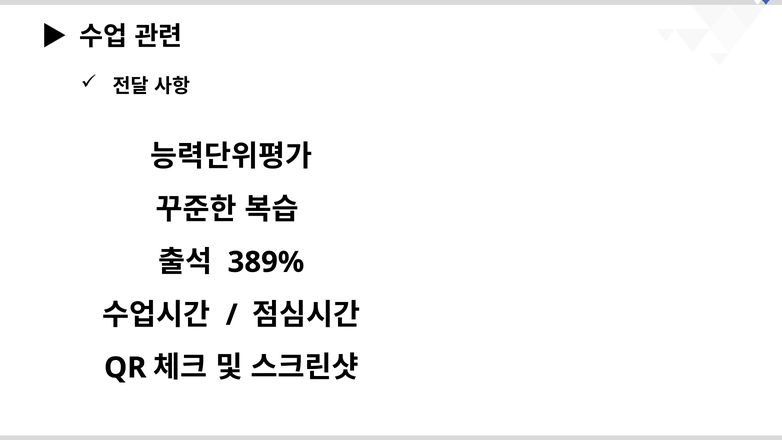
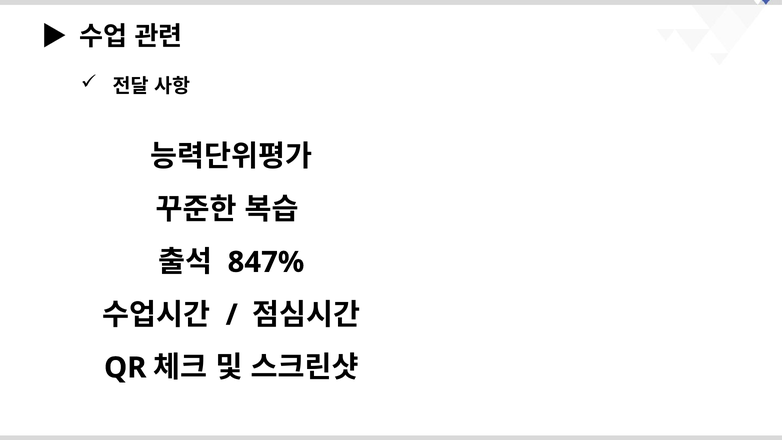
389%: 389% -> 847%
